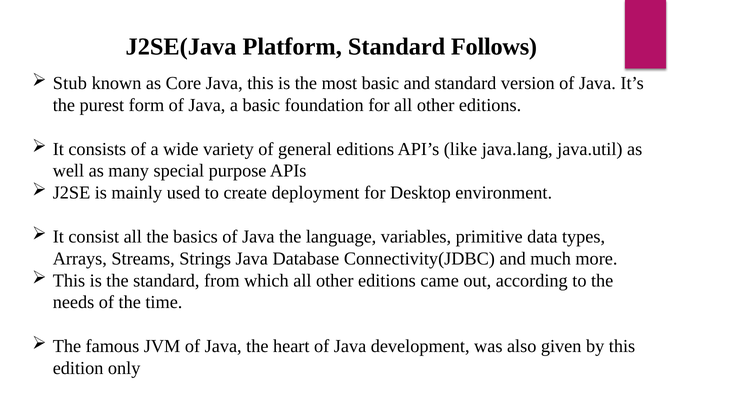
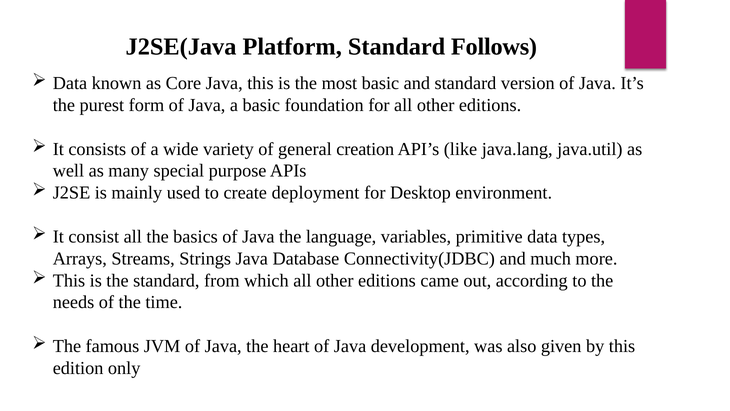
Stub at (70, 83): Stub -> Data
general editions: editions -> creation
